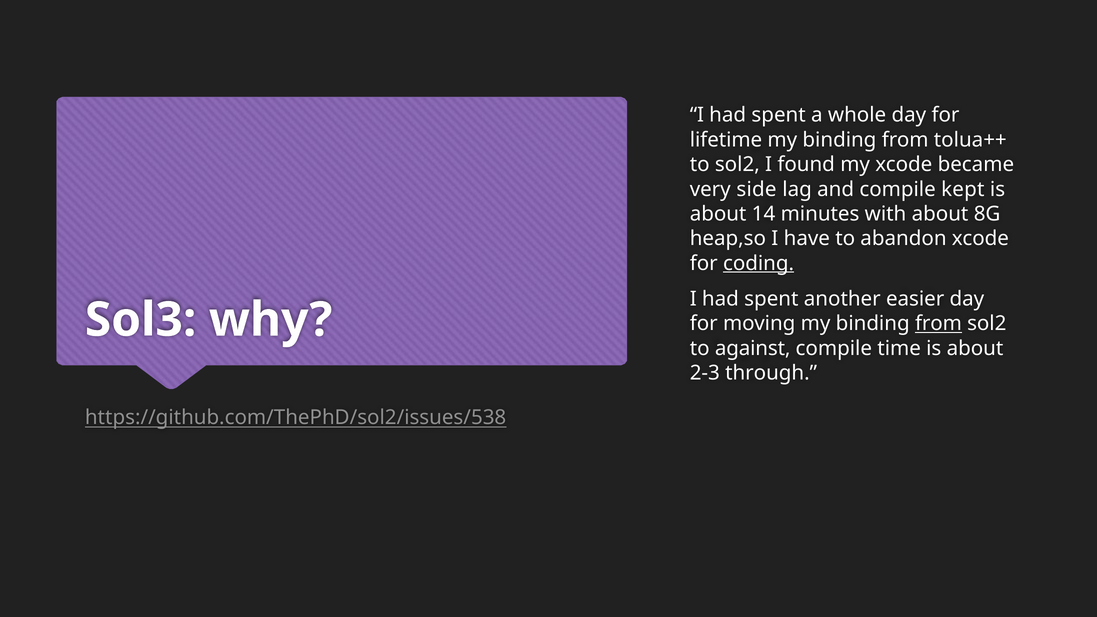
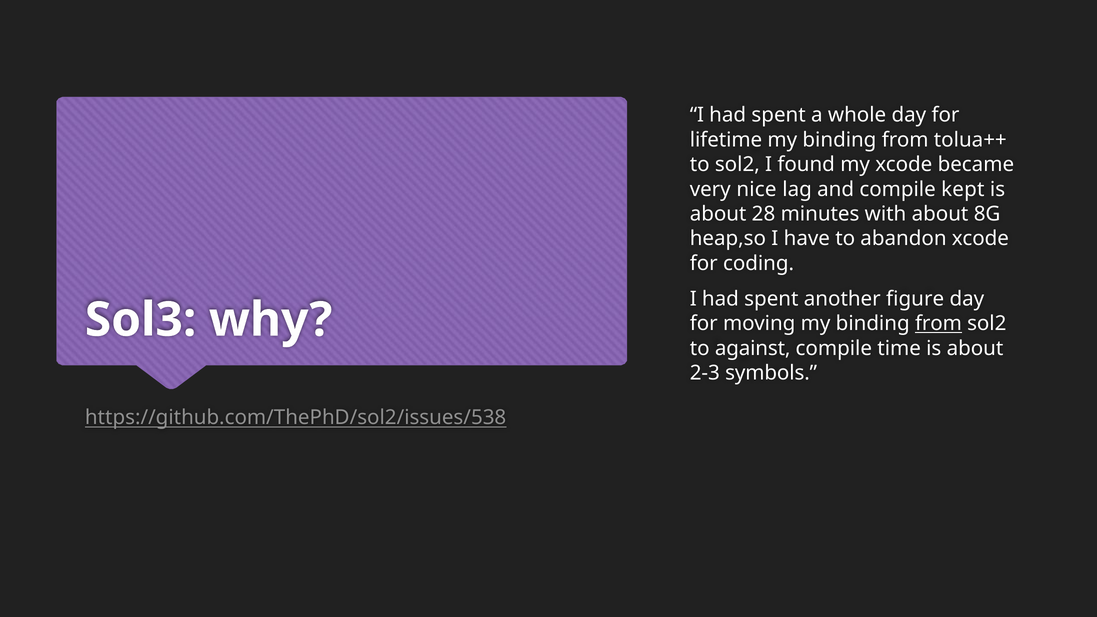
side: side -> nice
14: 14 -> 28
coding underline: present -> none
easier: easier -> figure
through: through -> symbols
